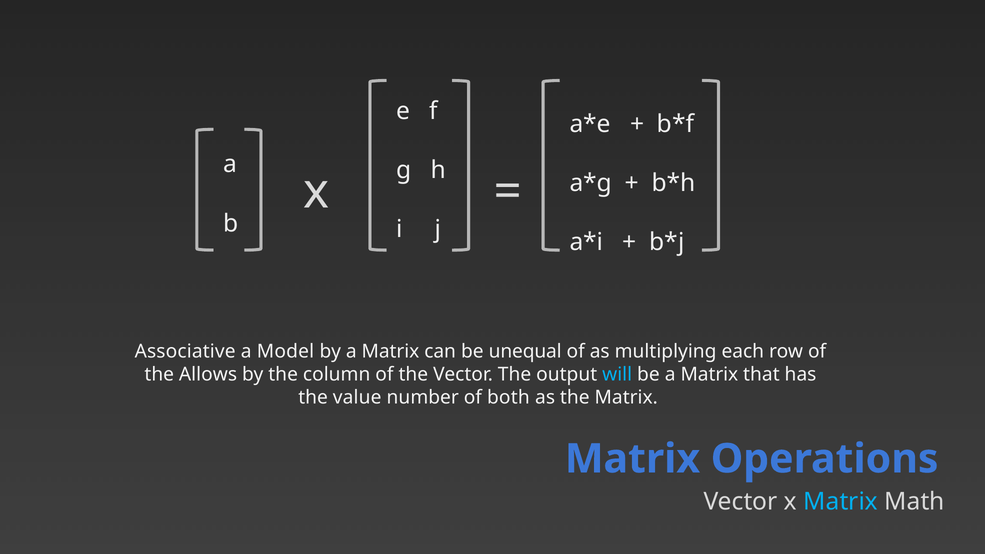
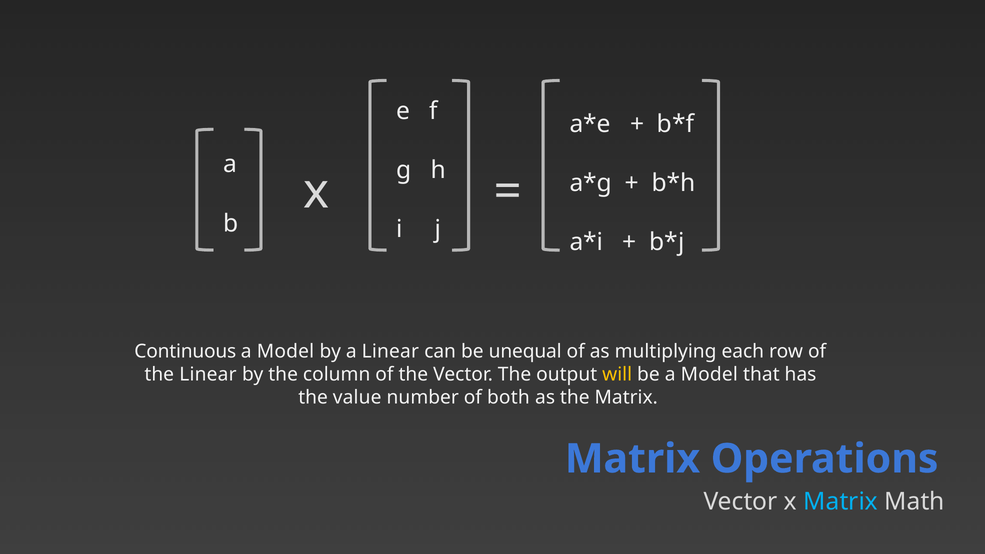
Associative: Associative -> Continuous
by a Matrix: Matrix -> Linear
the Allows: Allows -> Linear
will colour: light blue -> yellow
be a Matrix: Matrix -> Model
